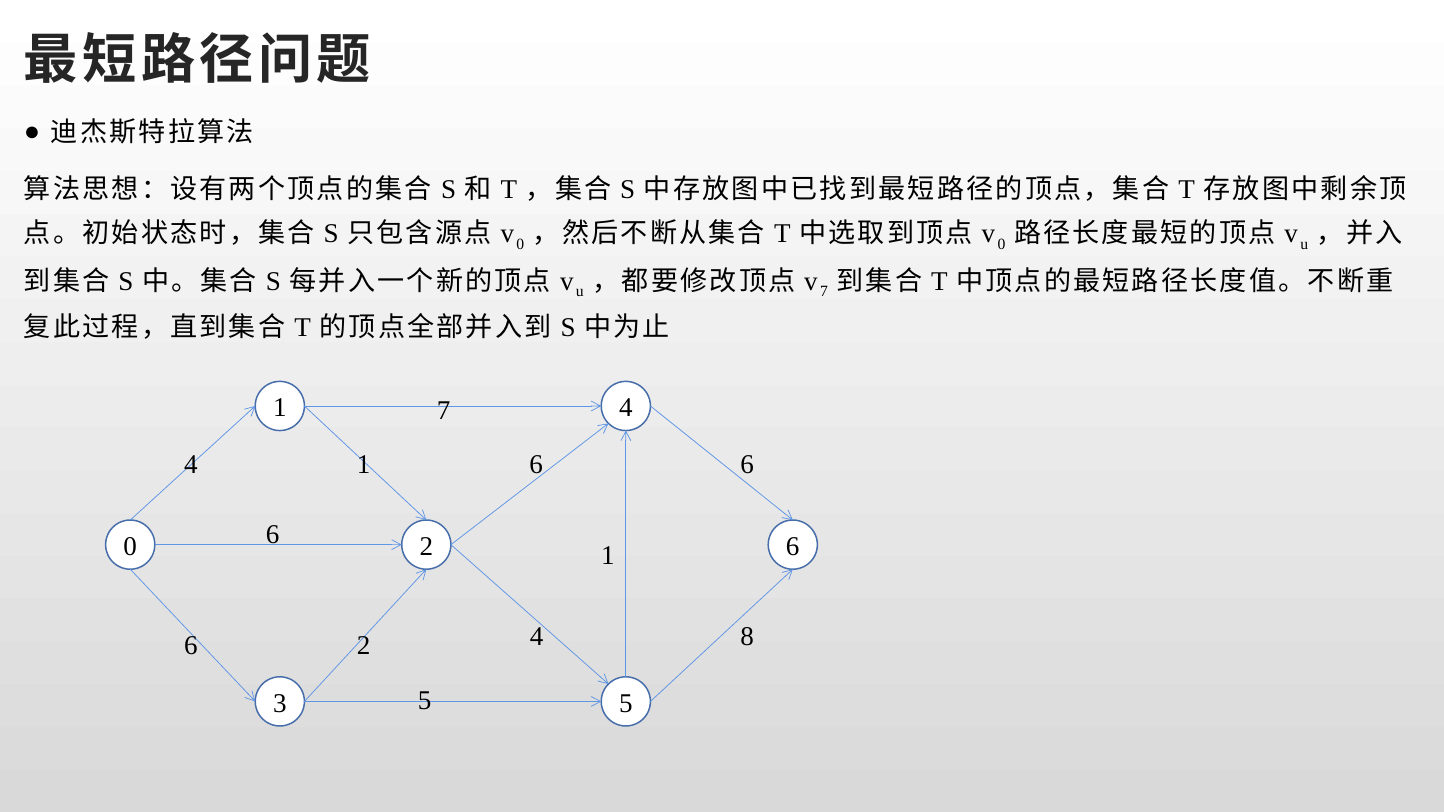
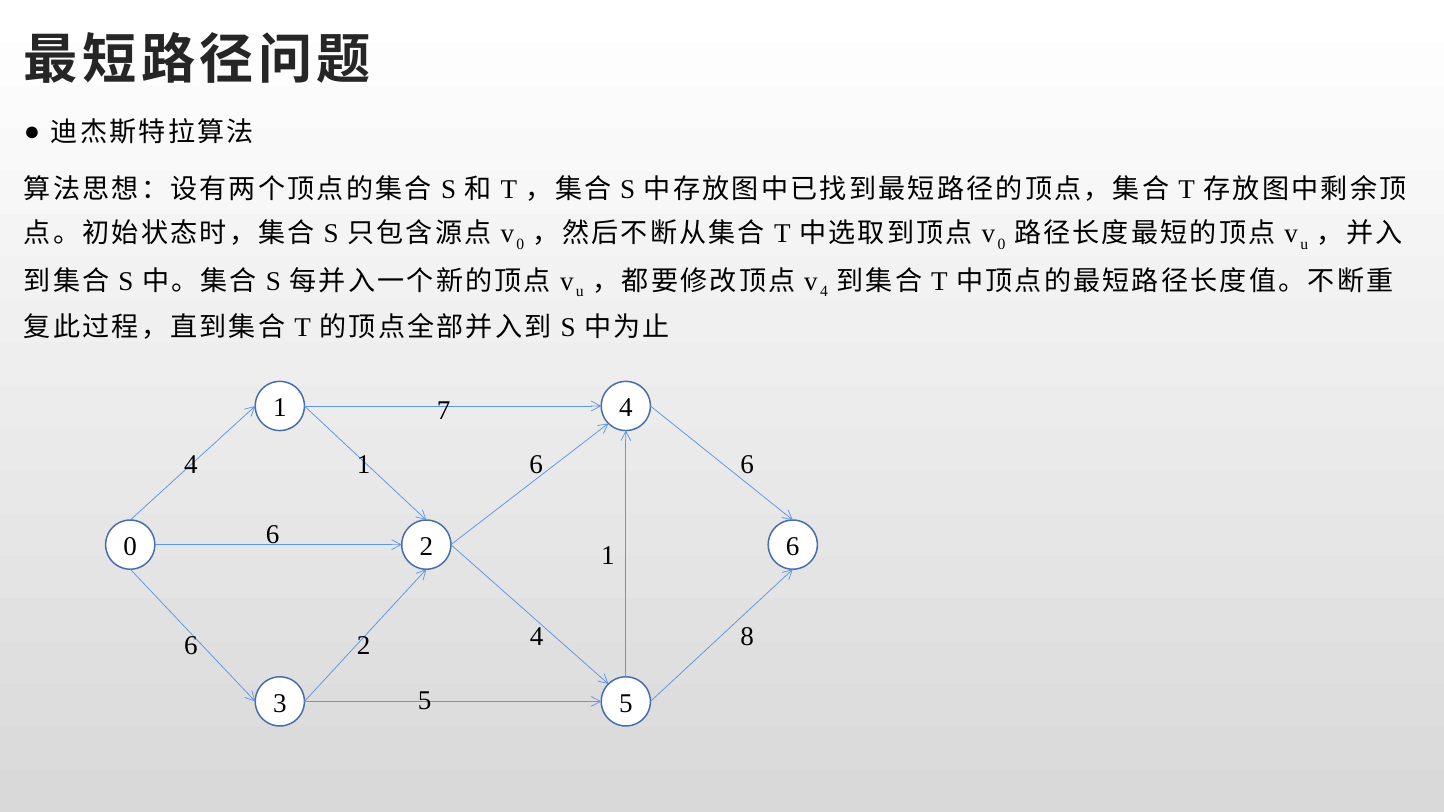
7 at (824, 292): 7 -> 4
